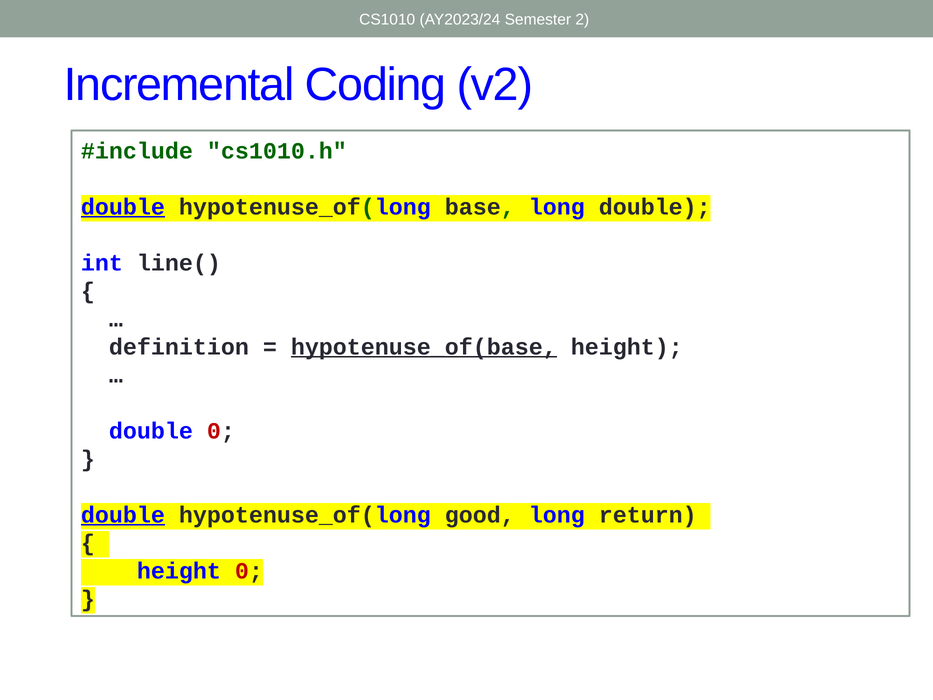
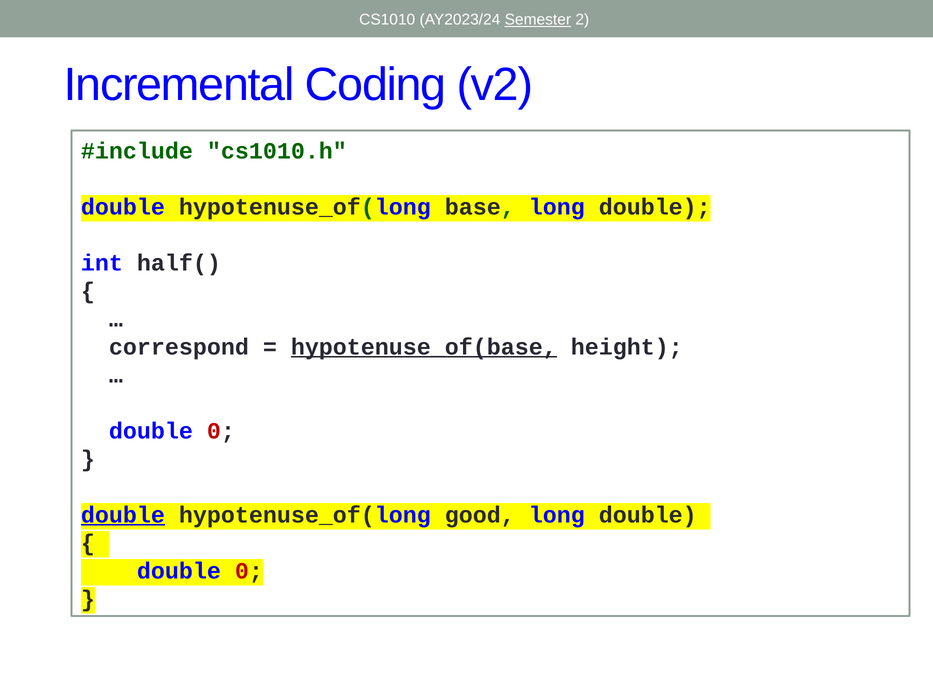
Semester underline: none -> present
double at (123, 207) underline: present -> none
line(: line( -> half(
definition: definition -> correspond
return at (648, 515): return -> double
height at (179, 571): height -> double
